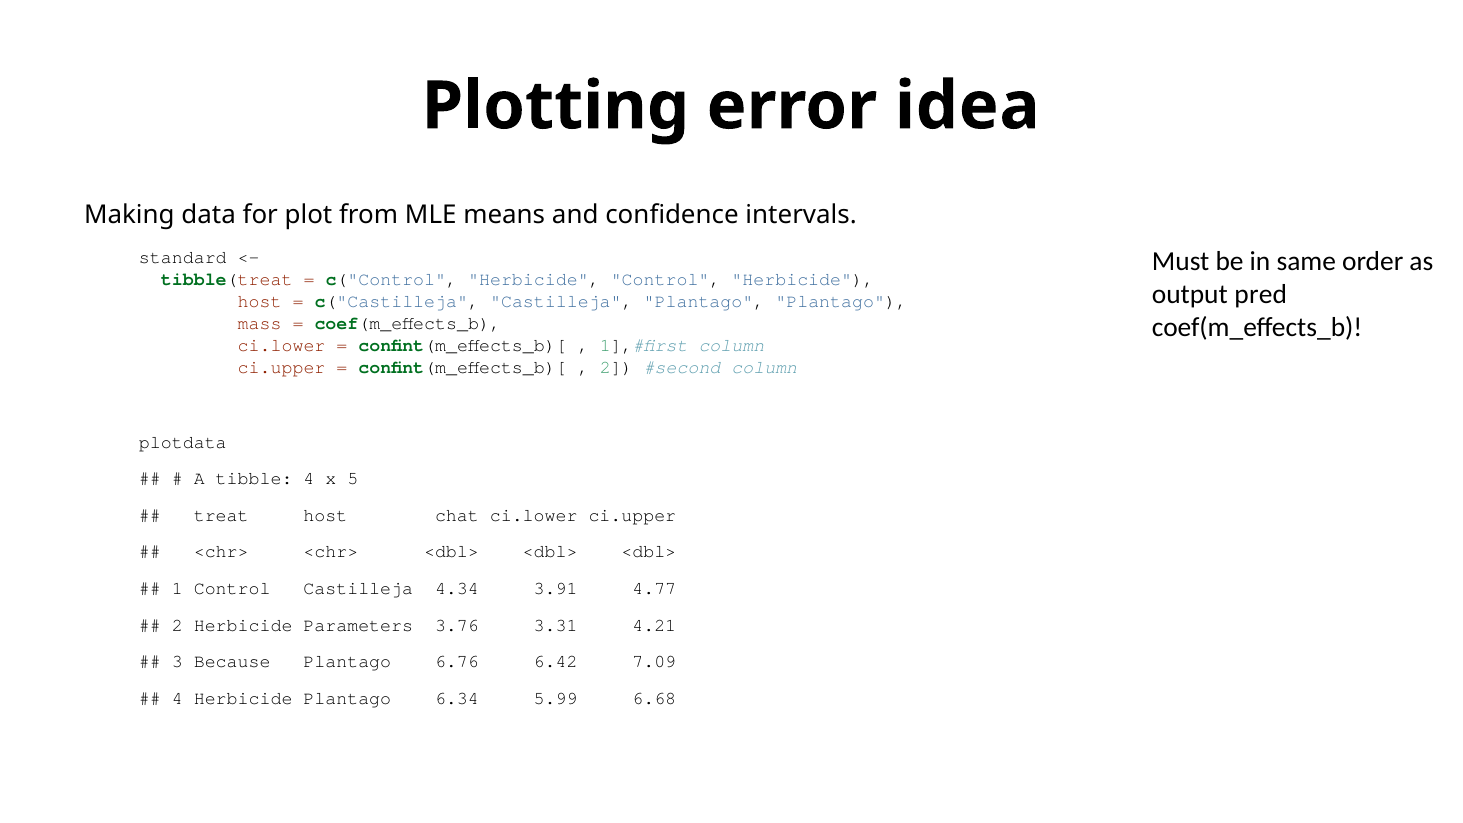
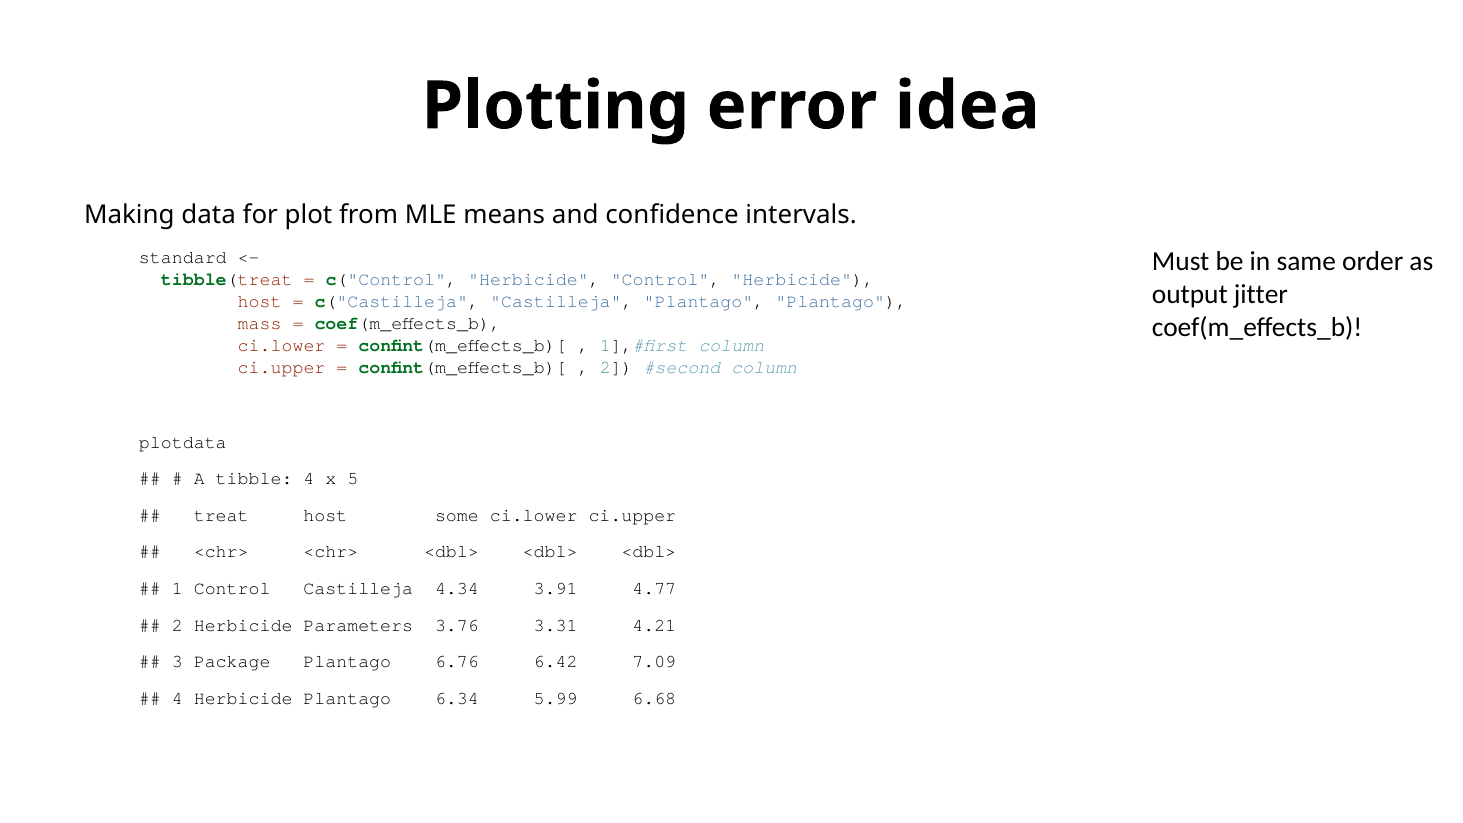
pred: pred -> jitter
chat: chat -> some
Because: Because -> Package
